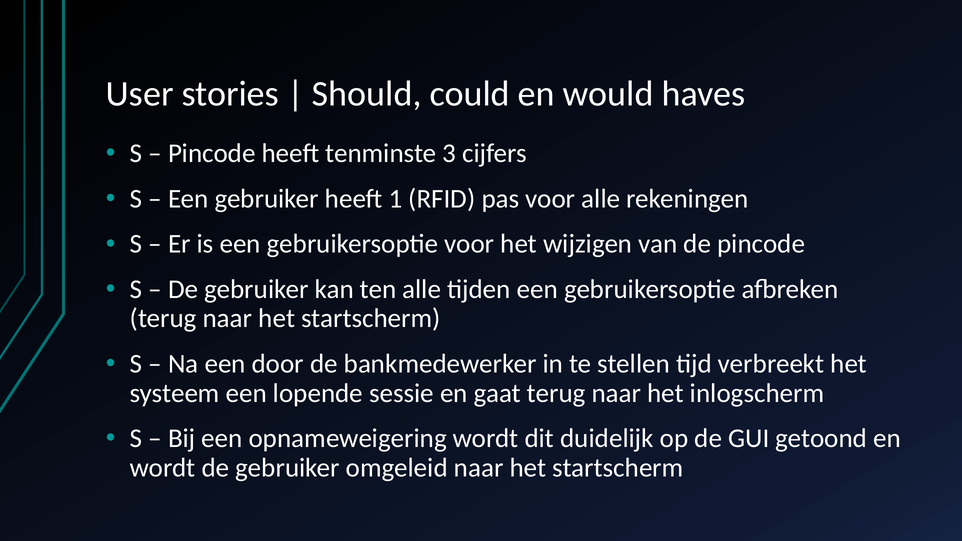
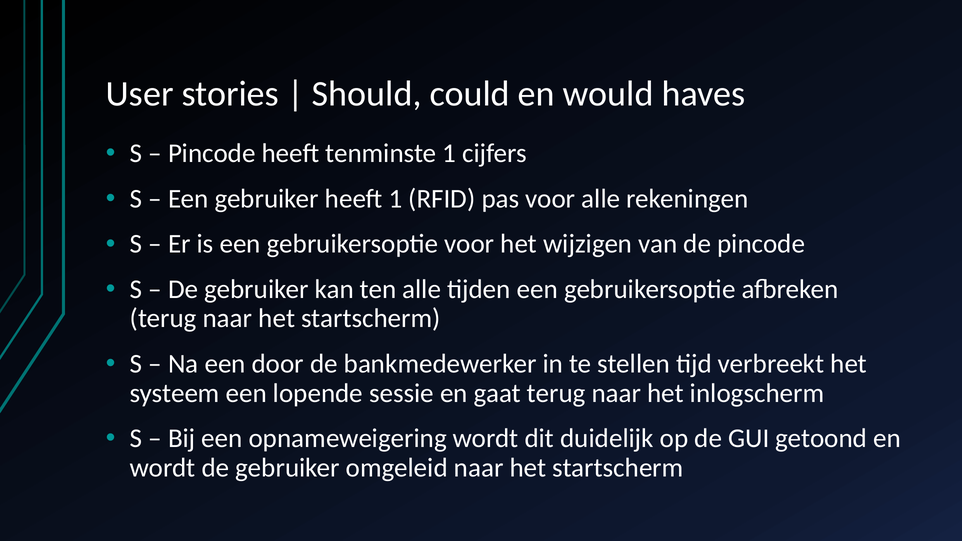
tenminste 3: 3 -> 1
